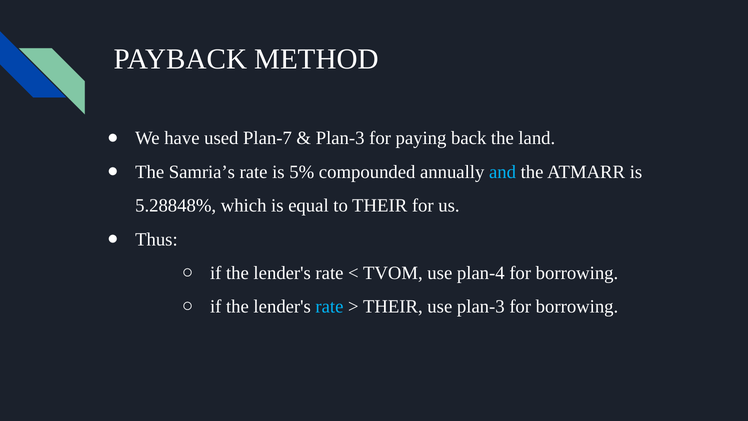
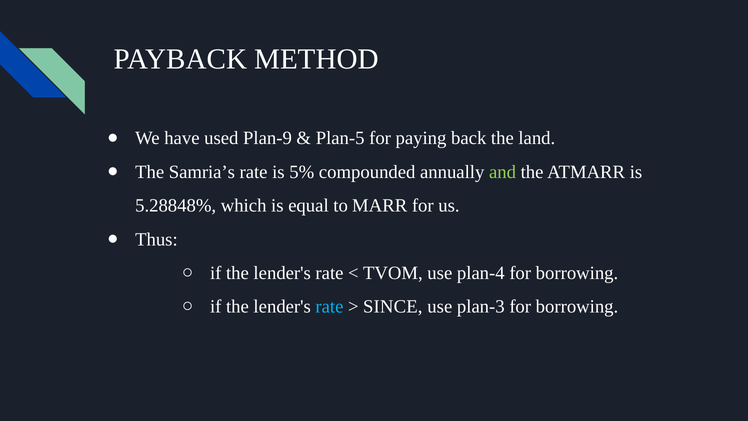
Plan-7: Plan-7 -> Plan-9
Plan-3 at (340, 138): Plan-3 -> Plan-5
and colour: light blue -> light green
to THEIR: THEIR -> MARR
THEIR at (393, 307): THEIR -> SINCE
